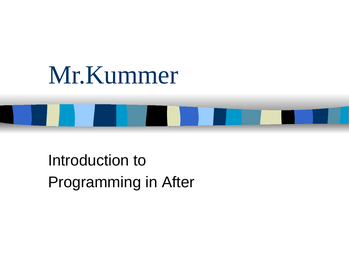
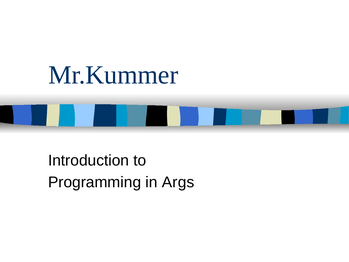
After: After -> Args
